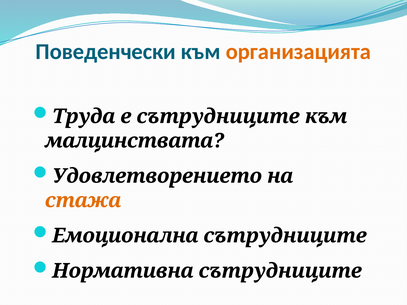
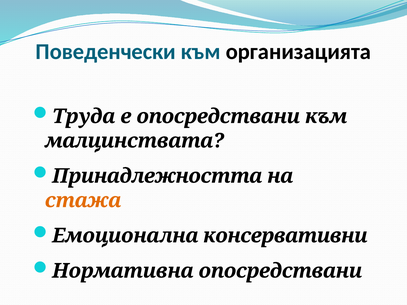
организацията colour: orange -> black
е сътрудниците: сътрудниците -> опосредствани
Удовлетворението: Удовлетворението -> Принадлежността
Емоционална сътрудниците: сътрудниците -> консервативни
Нормативна сътрудниците: сътрудниците -> опосредствани
